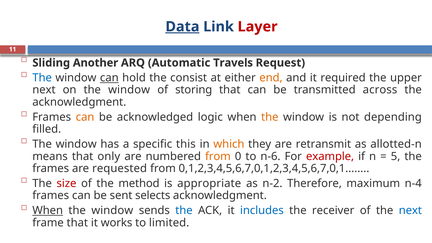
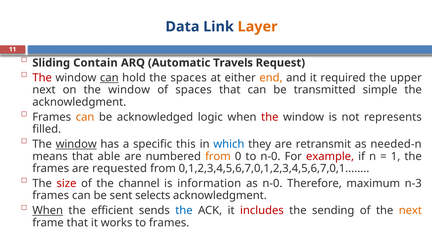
Data underline: present -> none
Layer colour: red -> orange
Another: Another -> Contain
The at (42, 78) colour: blue -> red
the consist: consist -> spaces
of storing: storing -> spaces
across: across -> simple
the at (270, 117) colour: orange -> red
depending: depending -> represents
window at (76, 144) underline: none -> present
which colour: orange -> blue
allotted-n: allotted-n -> needed-n
only: only -> able
to n-6: n-6 -> n-0
5: 5 -> 1
method: method -> channel
appropriate: appropriate -> information
as n-2: n-2 -> n-0
n-4: n-4 -> n-3
window at (112, 211): window -> efficient
includes colour: blue -> red
receiver: receiver -> sending
next at (410, 211) colour: blue -> orange
to limited: limited -> frames
